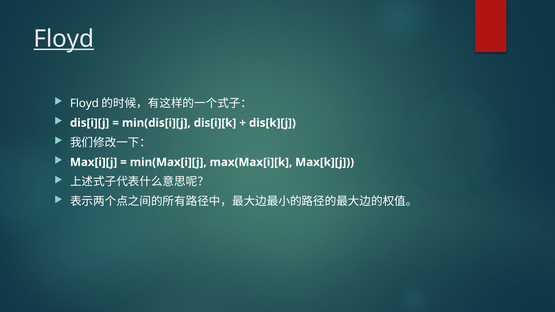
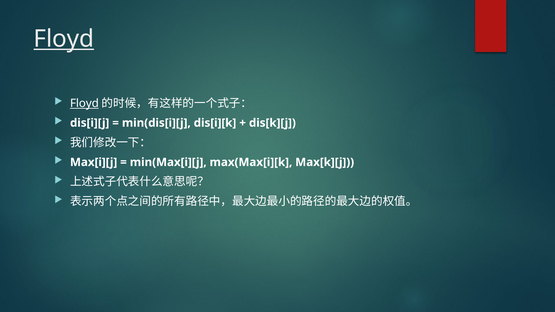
Floyd at (84, 103) underline: none -> present
